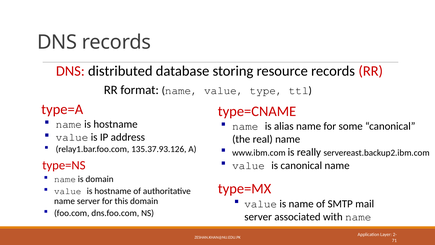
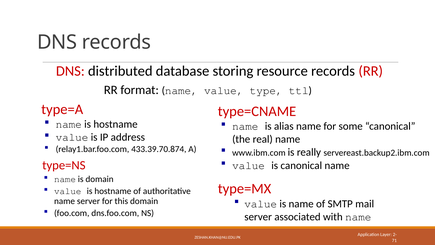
135.37.93.126: 135.37.93.126 -> 433.39.70.874
